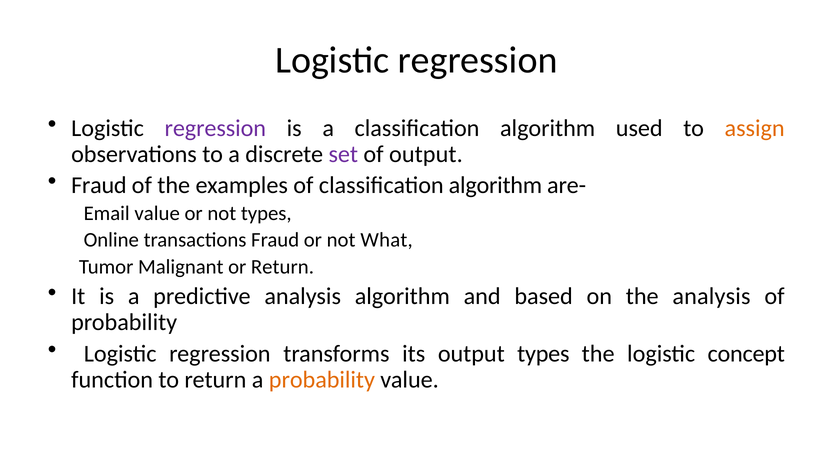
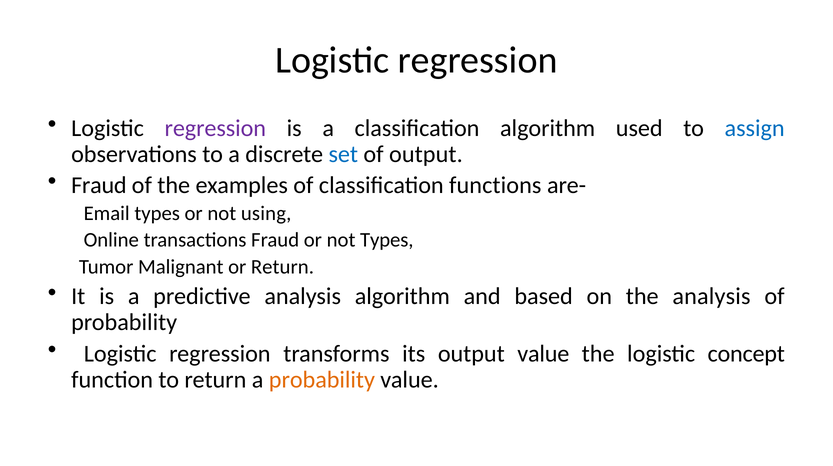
assign colour: orange -> blue
set colour: purple -> blue
of classification algorithm: algorithm -> functions
Email value: value -> types
not types: types -> using
not What: What -> Types
output types: types -> value
